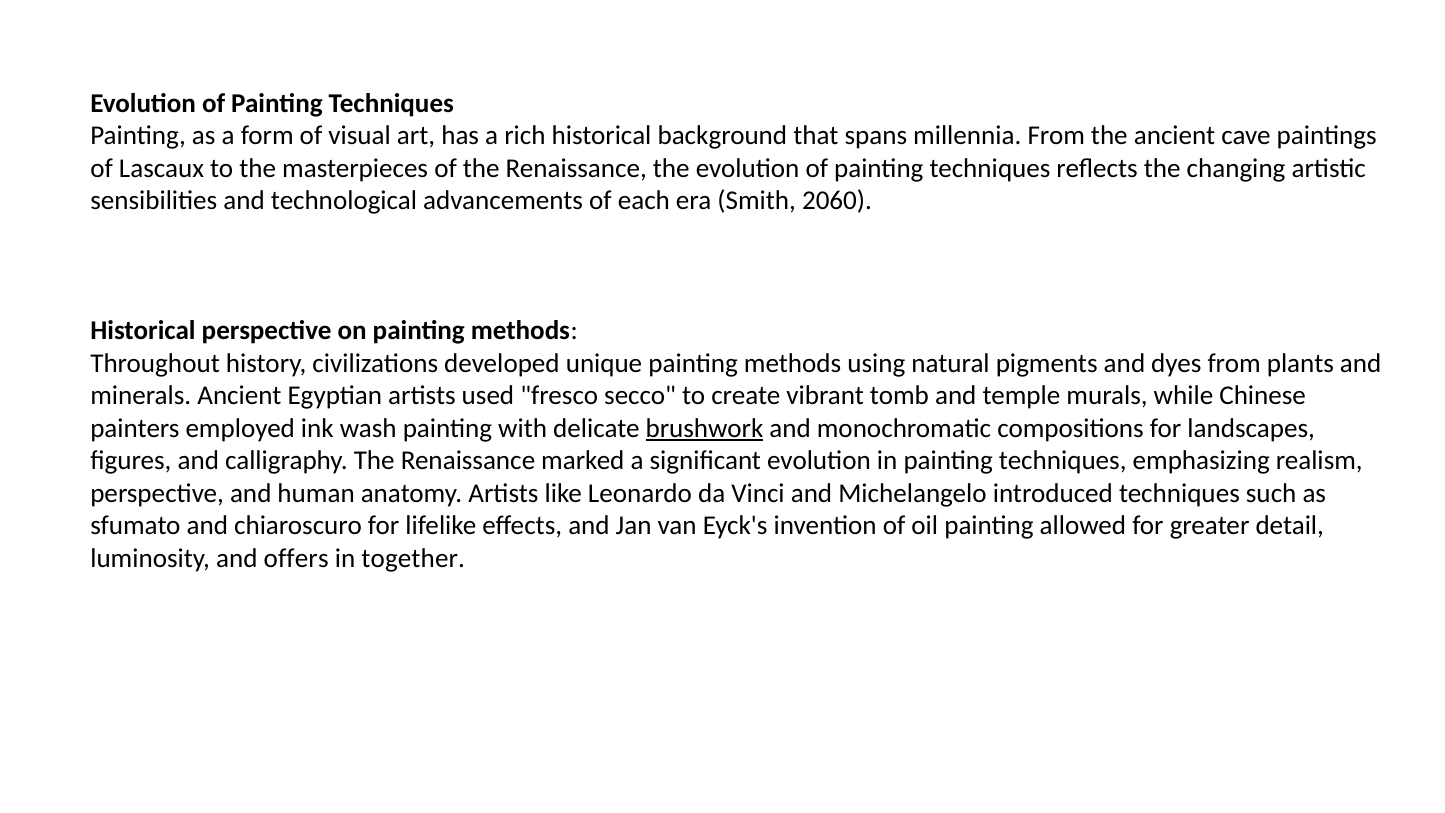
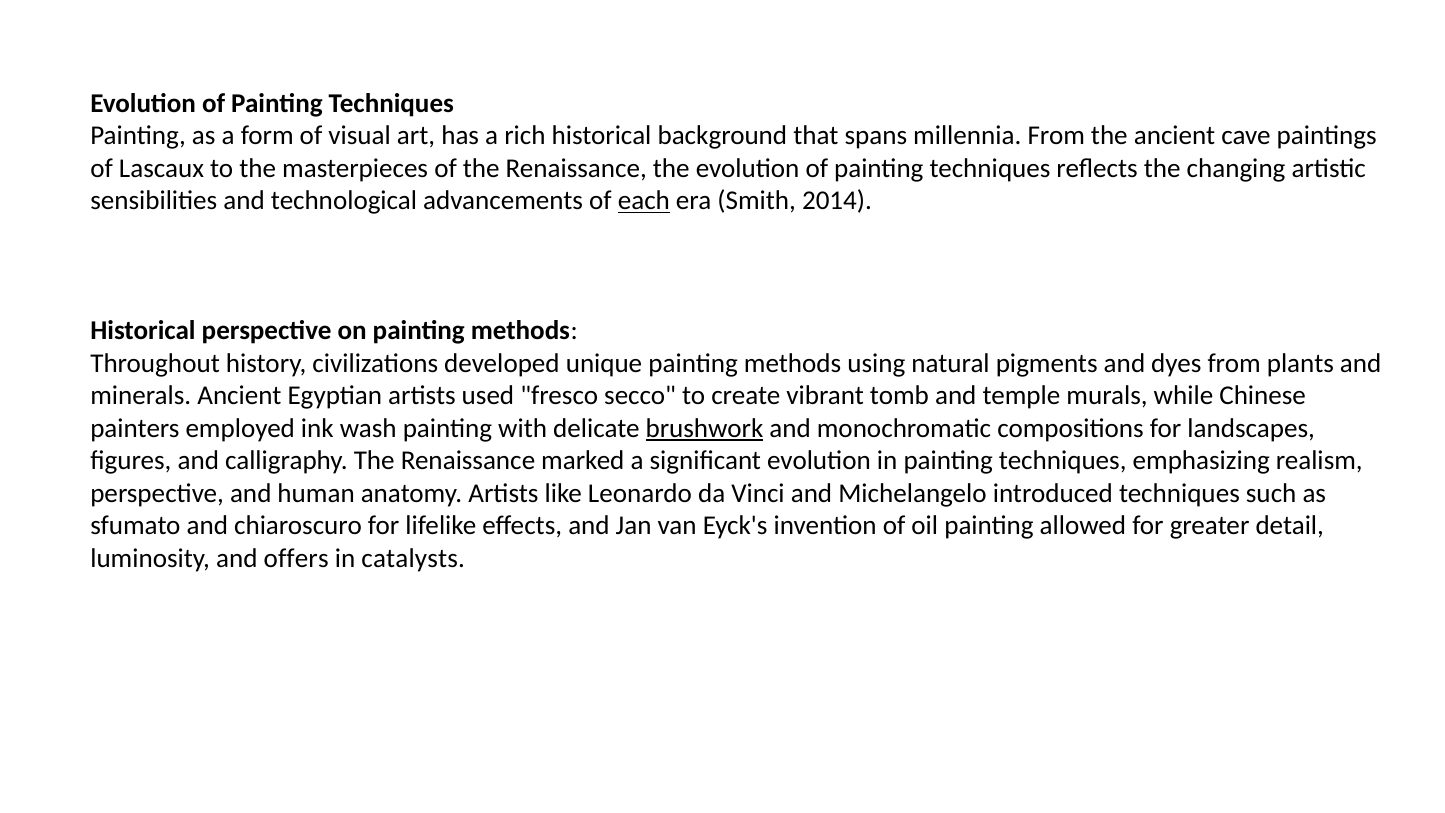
each underline: none -> present
2060: 2060 -> 2014
together: together -> catalysts
